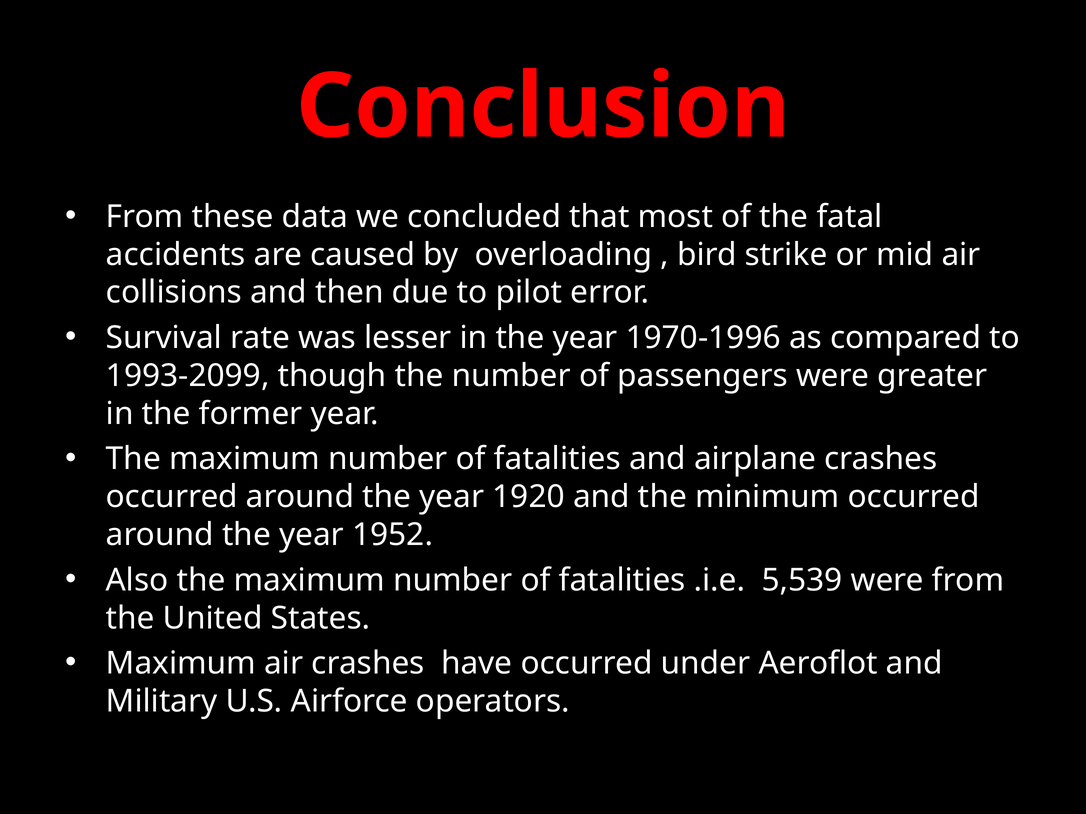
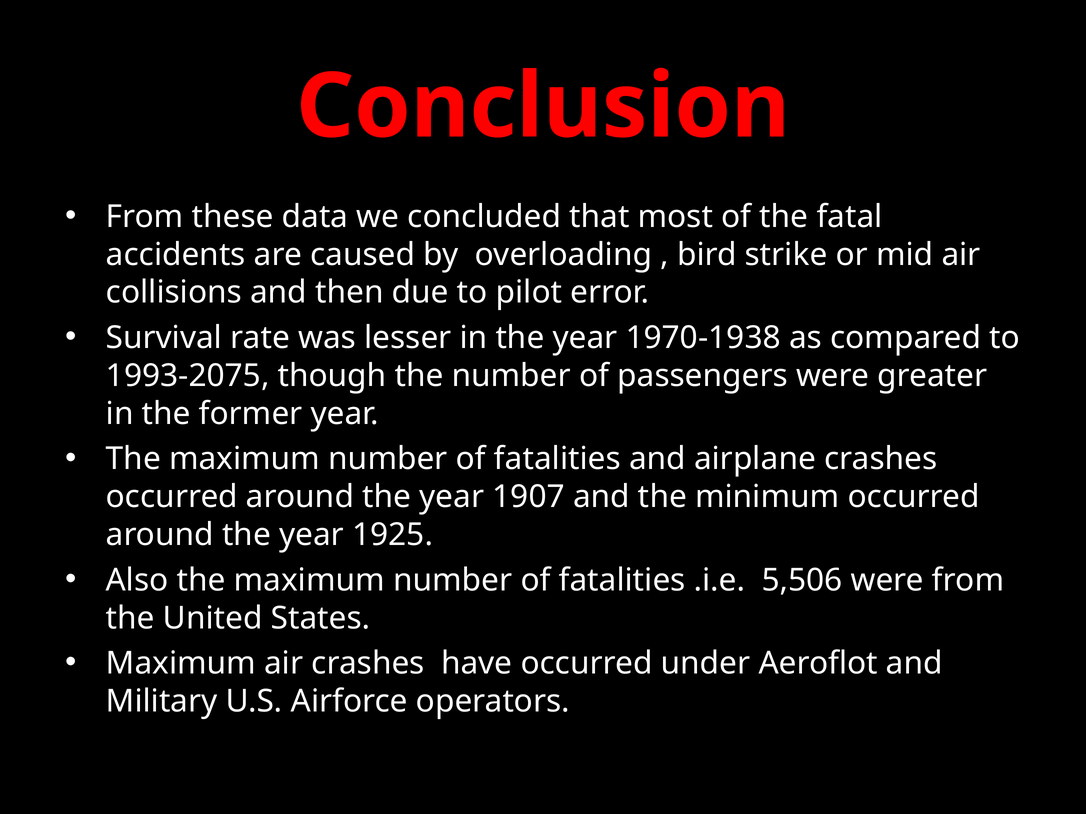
1970-1996: 1970-1996 -> 1970-1938
1993-2099: 1993-2099 -> 1993-2075
1920: 1920 -> 1907
1952: 1952 -> 1925
5,539: 5,539 -> 5,506
